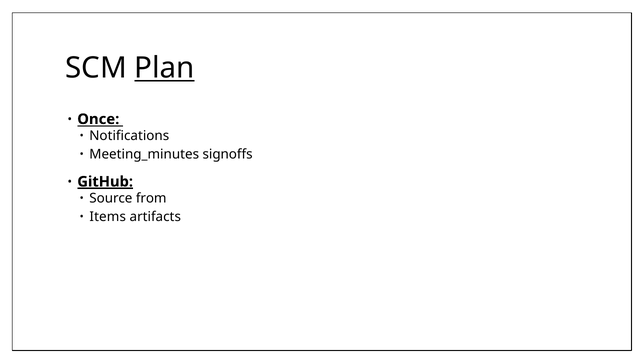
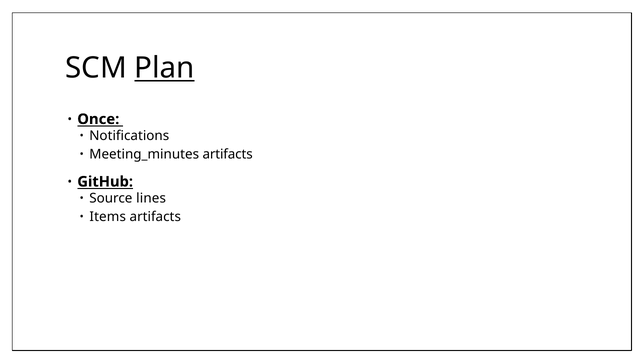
Meeting_minutes signoffs: signoffs -> artifacts
GitHub underline: present -> none
from: from -> lines
